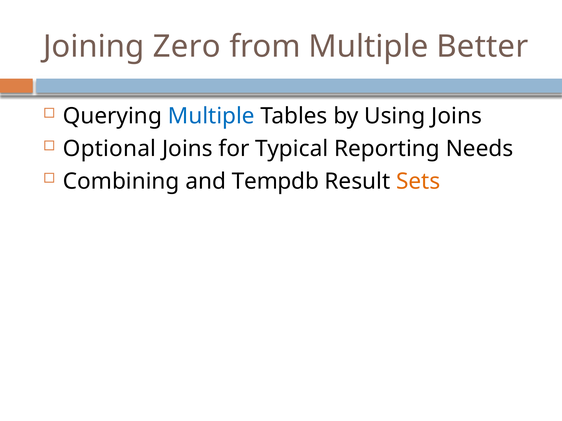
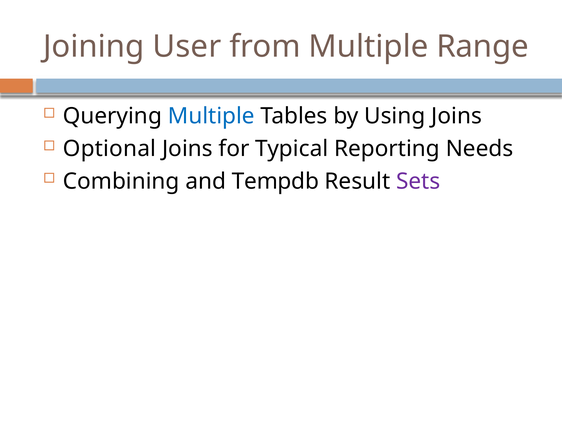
Zero: Zero -> User
Better: Better -> Range
Sets colour: orange -> purple
